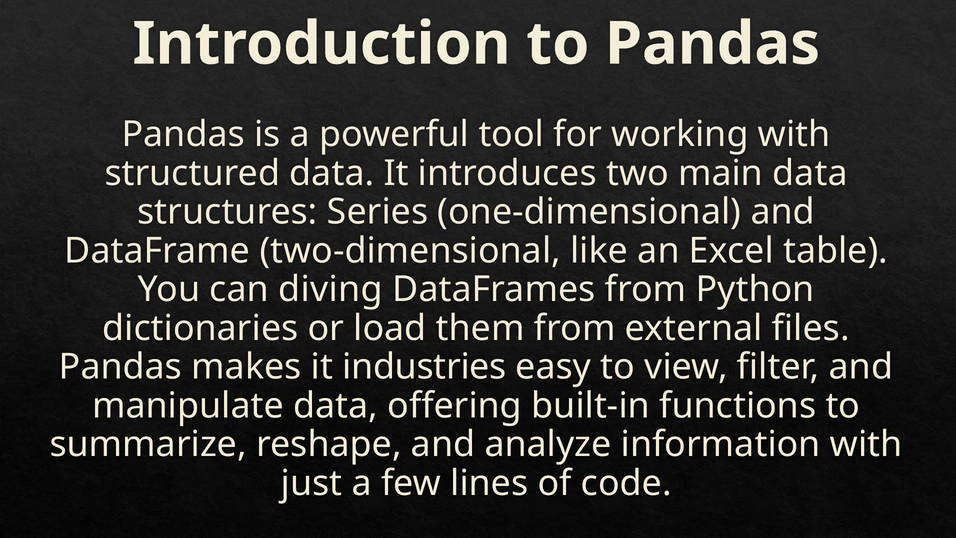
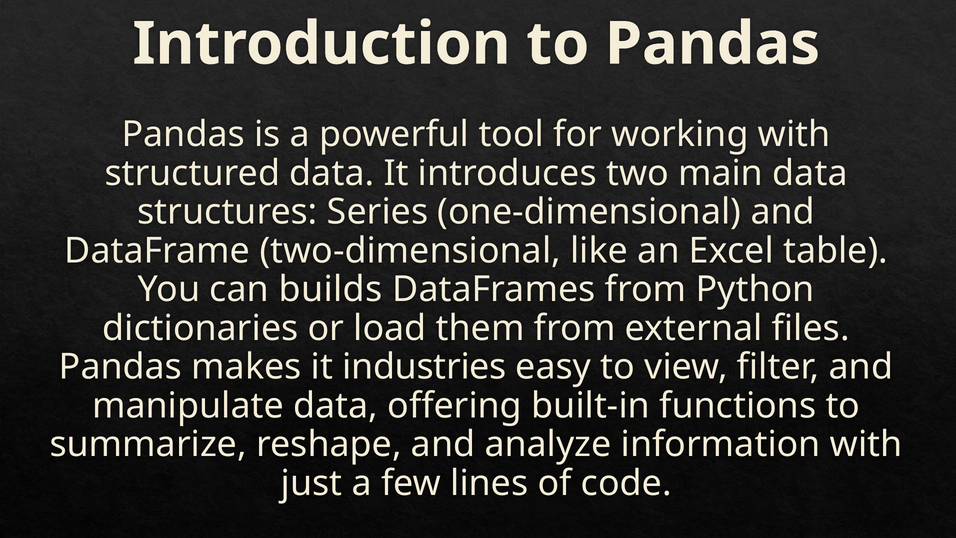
diving: diving -> builds
